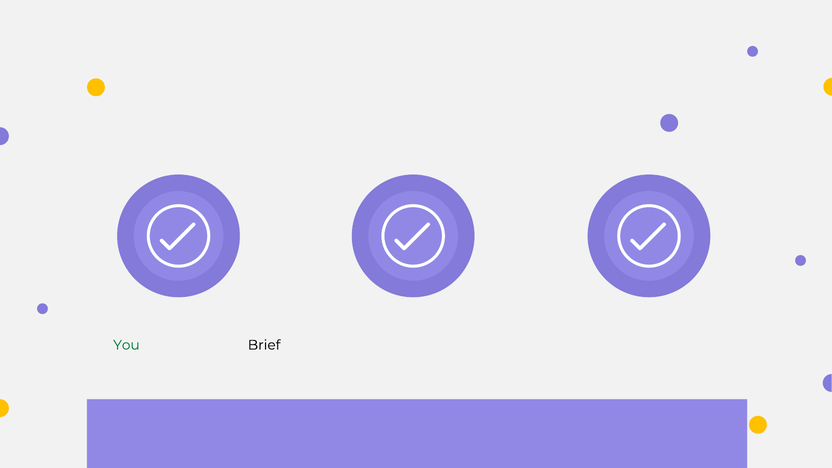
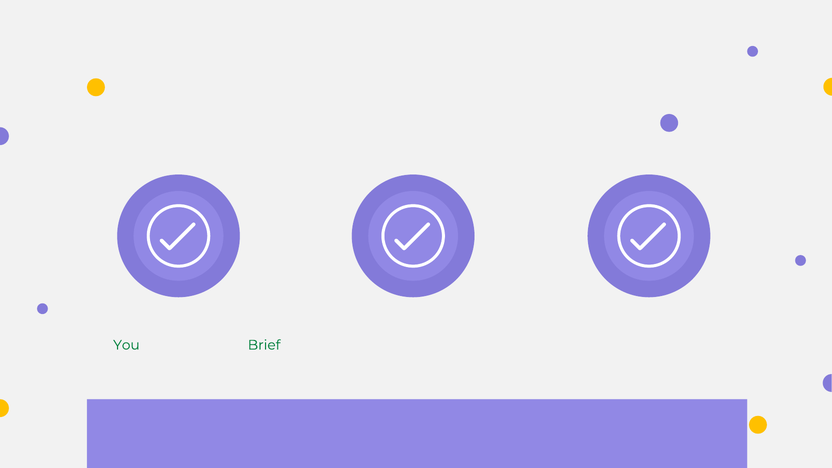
Brief at (264, 345) colour: black -> green
